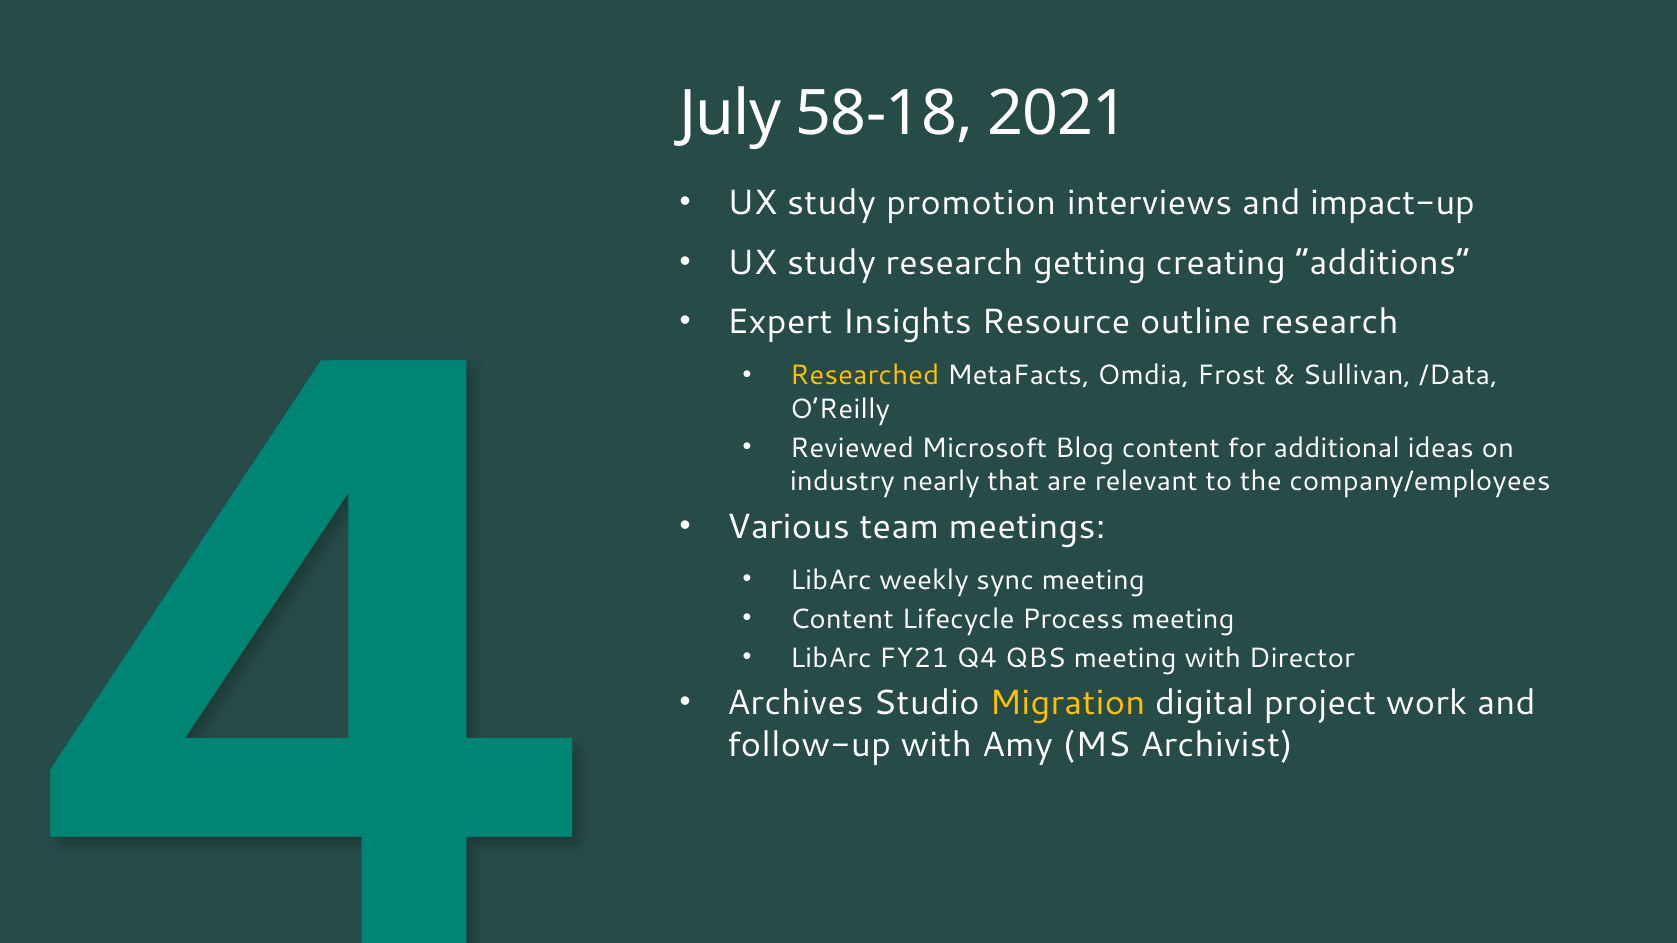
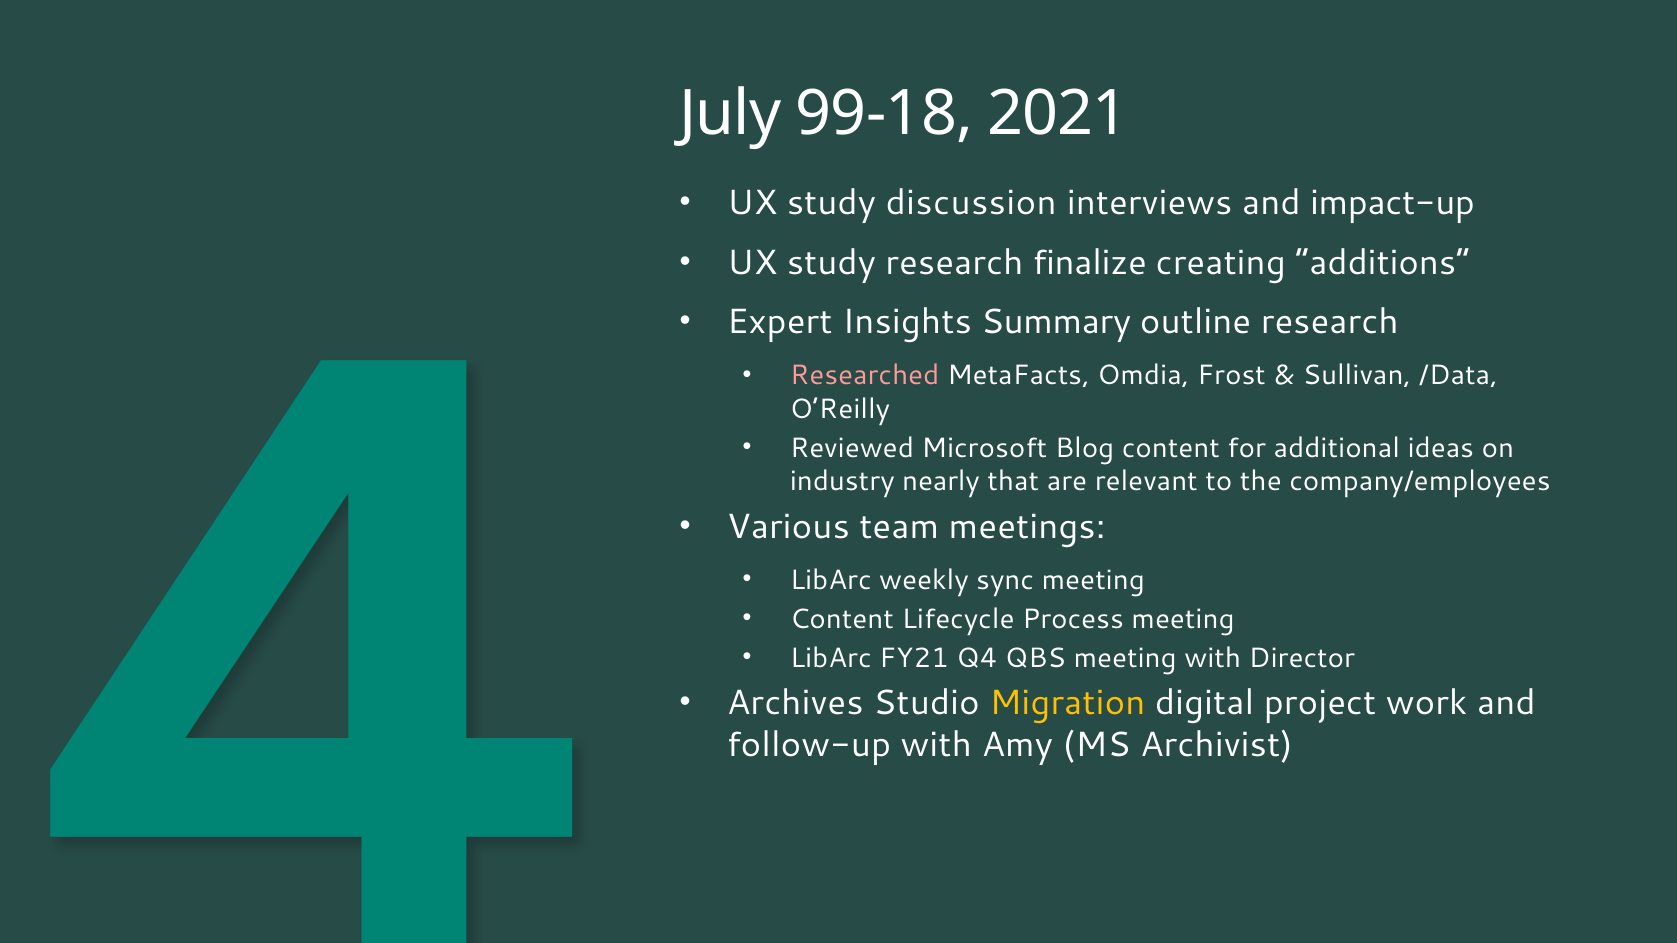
58-18: 58-18 -> 99-18
promotion: promotion -> discussion
getting: getting -> finalize
Resource: Resource -> Summary
Researched colour: yellow -> pink
